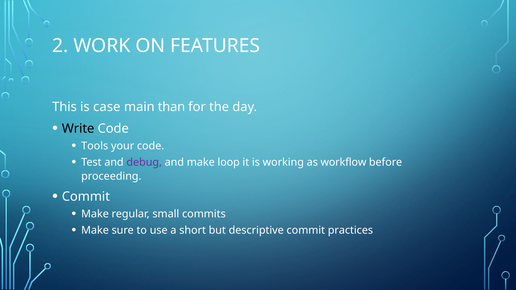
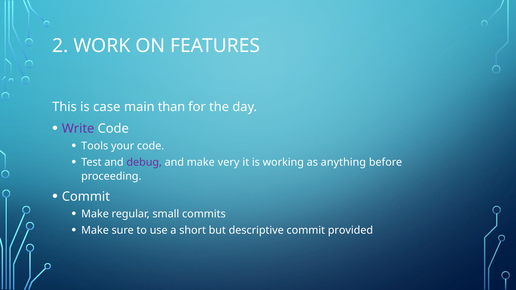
Write colour: black -> purple
loop: loop -> very
workflow: workflow -> anything
practices: practices -> provided
